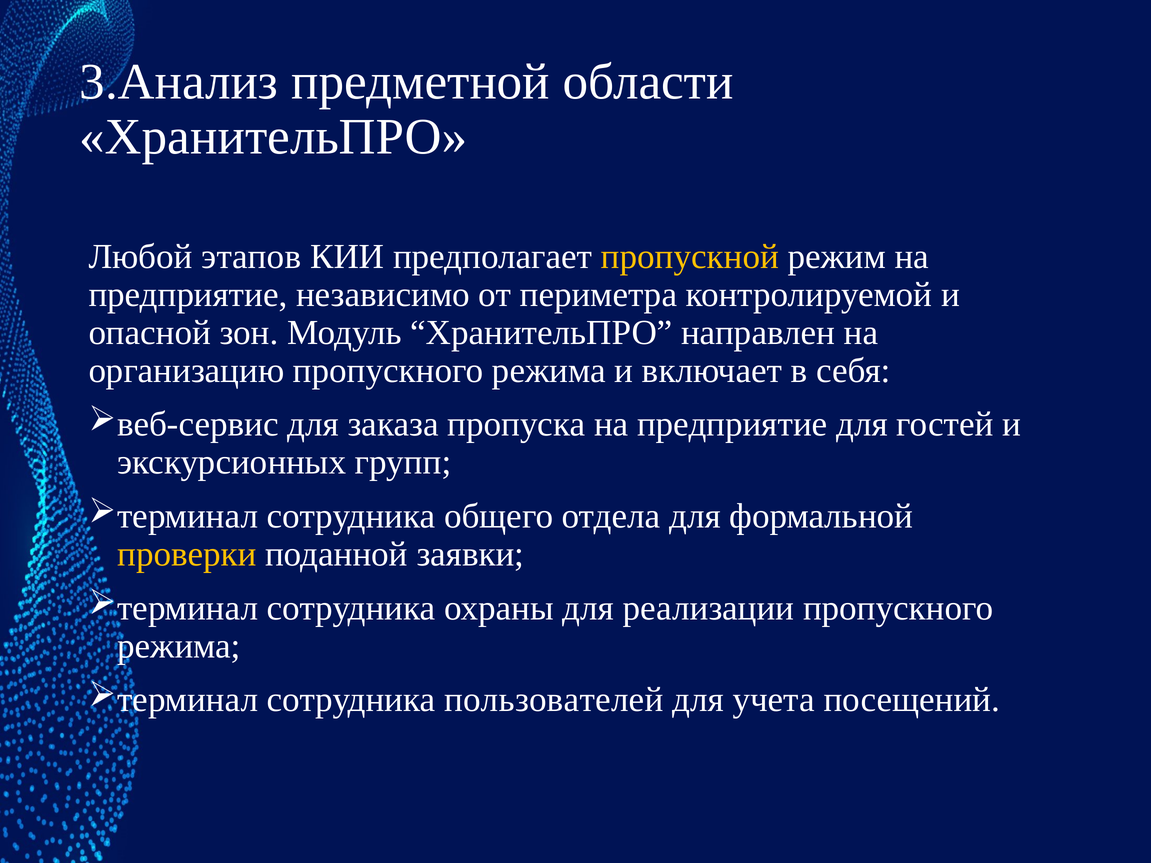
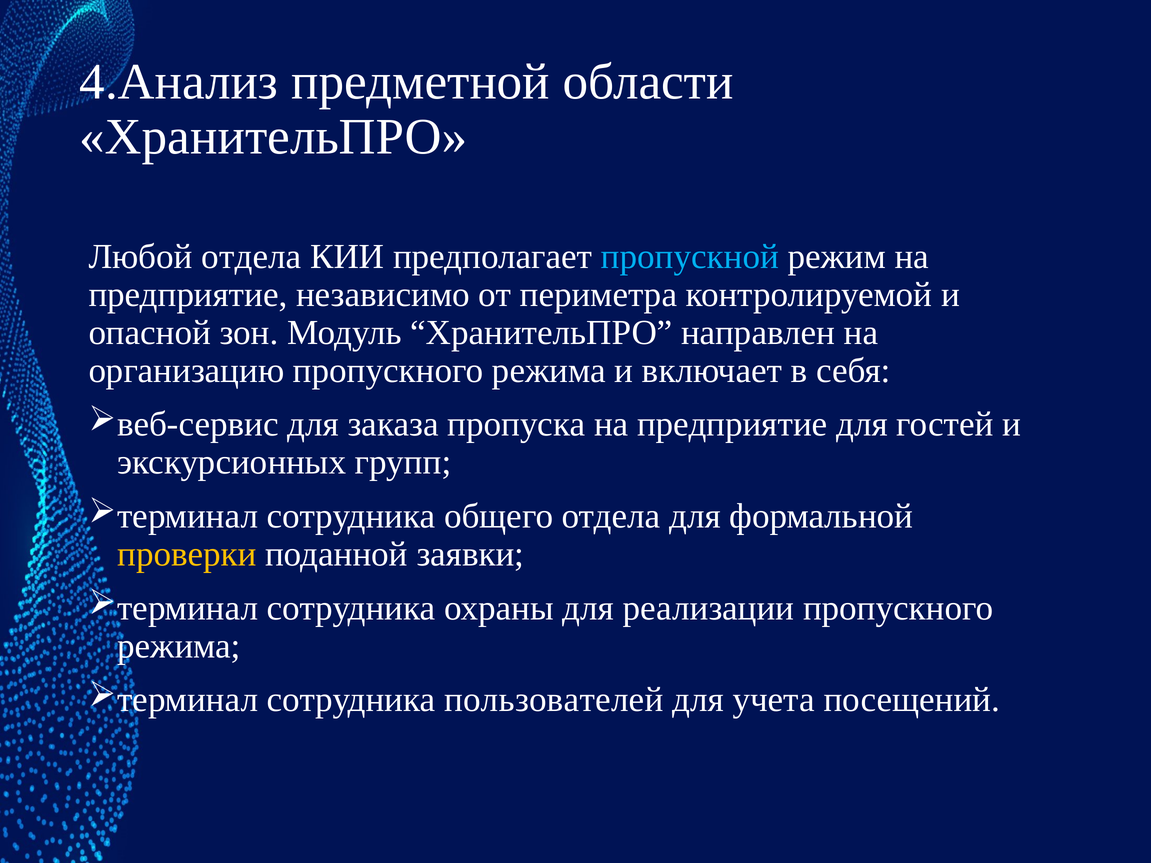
3.Анализ: 3.Анализ -> 4.Анализ
Любой этапов: этапов -> отдела
пропускной colour: yellow -> light blue
